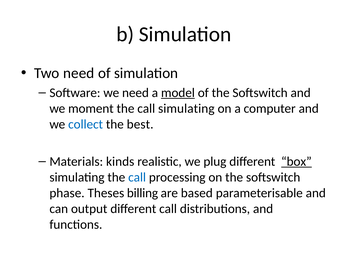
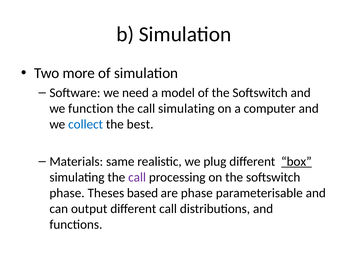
Two need: need -> more
model underline: present -> none
moment: moment -> function
kinds: kinds -> same
call at (137, 177) colour: blue -> purple
billing: billing -> based
are based: based -> phase
